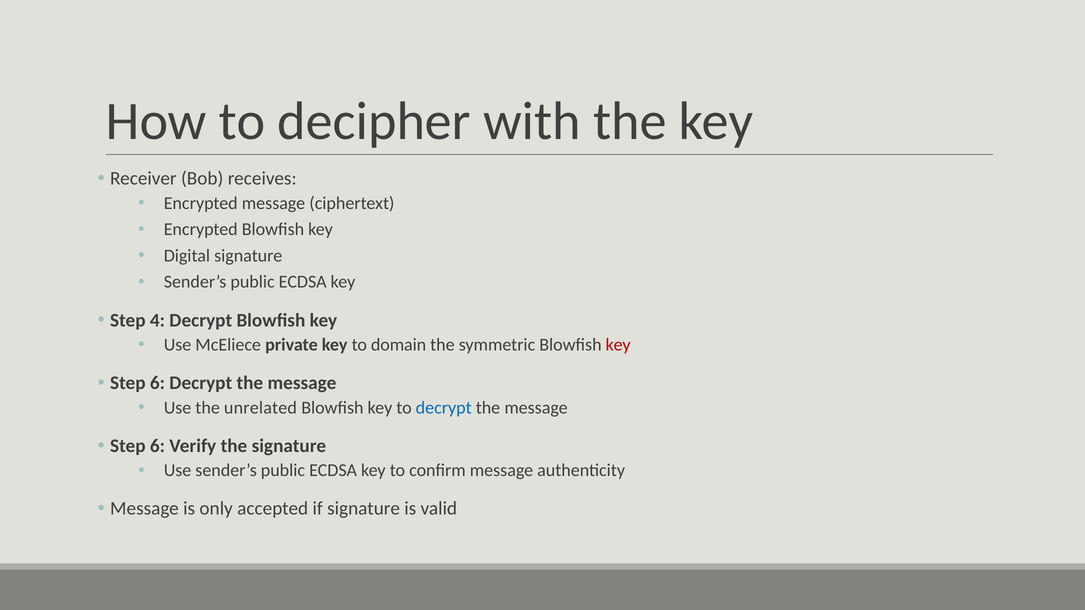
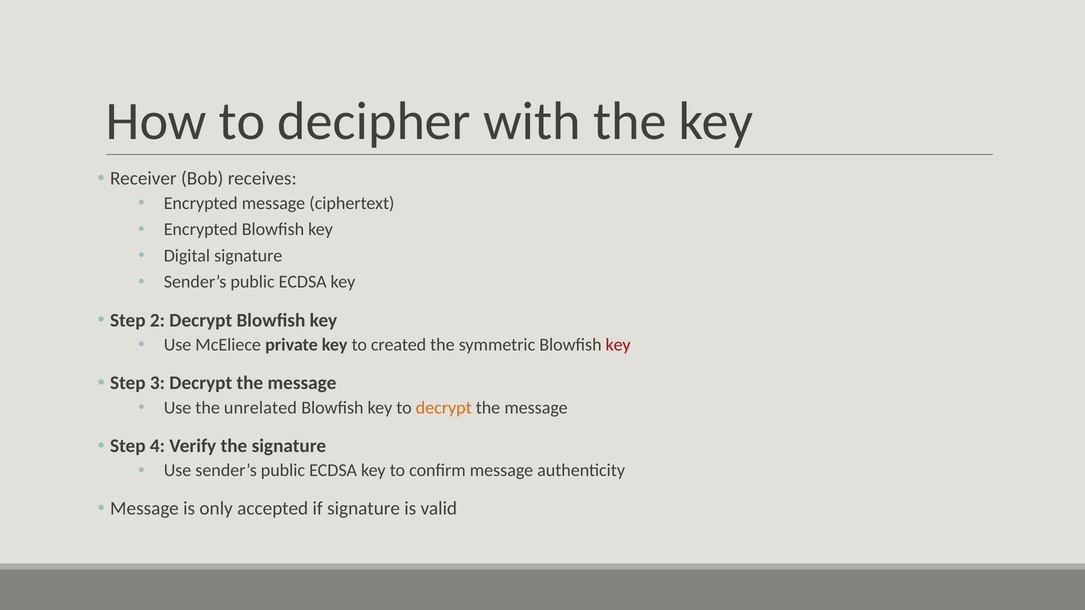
4: 4 -> 2
domain: domain -> created
6 at (157, 383): 6 -> 3
decrypt at (444, 408) colour: blue -> orange
6 at (157, 446): 6 -> 4
